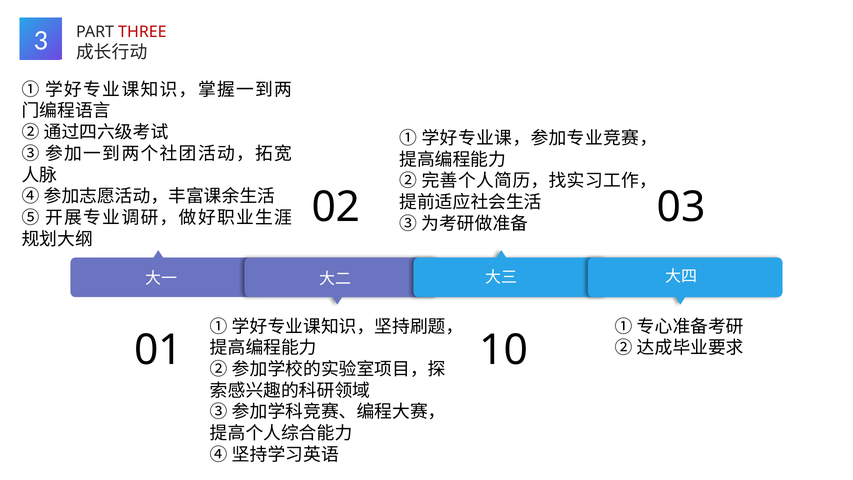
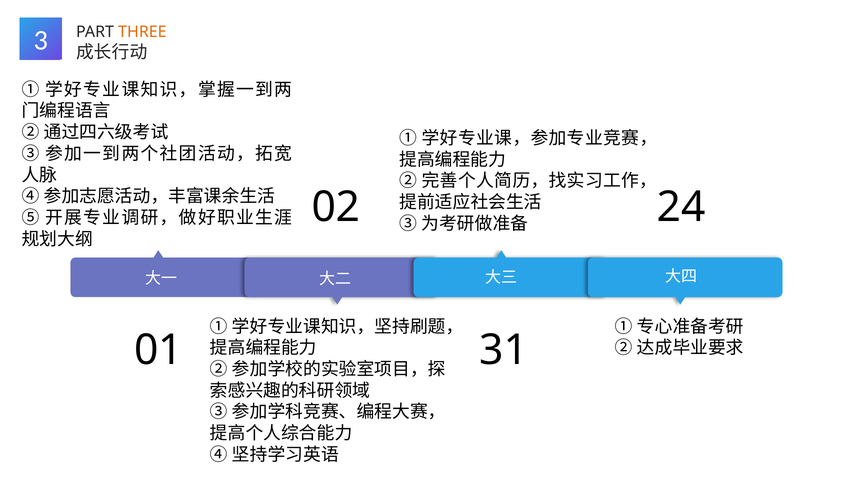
THREE colour: red -> orange
03: 03 -> 24
10: 10 -> 31
